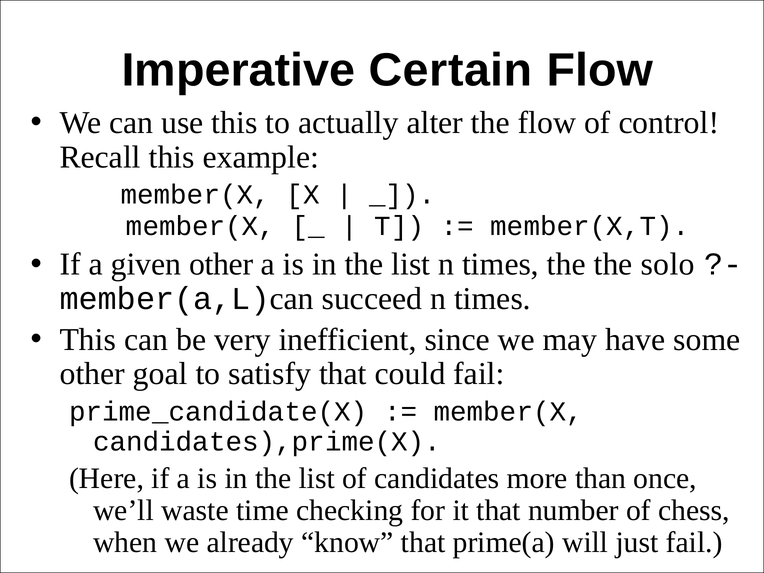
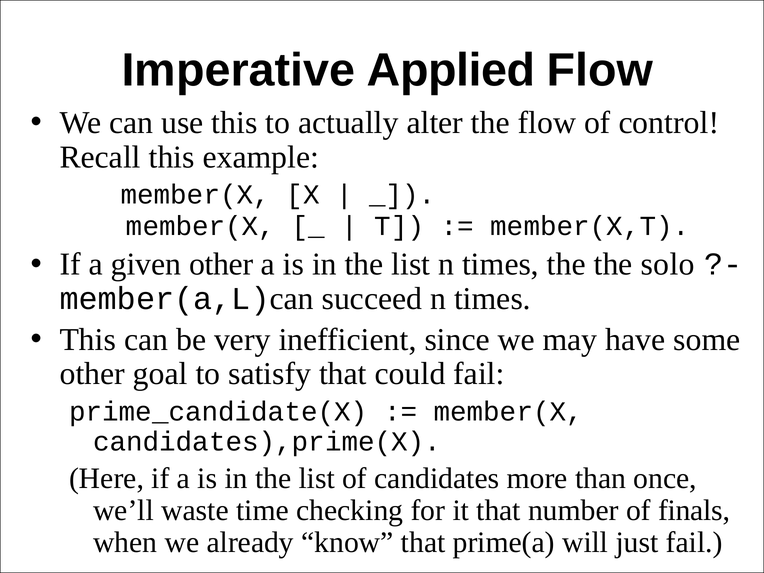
Certain: Certain -> Applied
chess: chess -> finals
